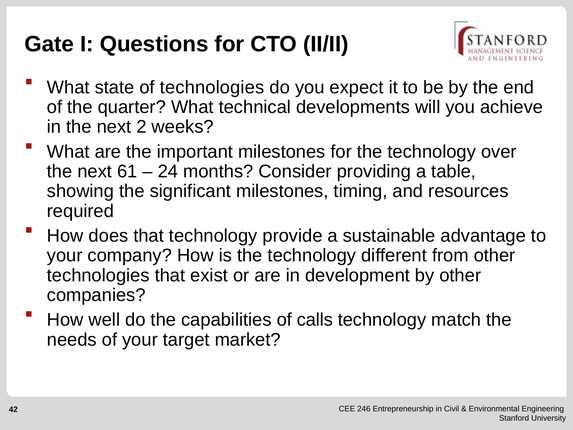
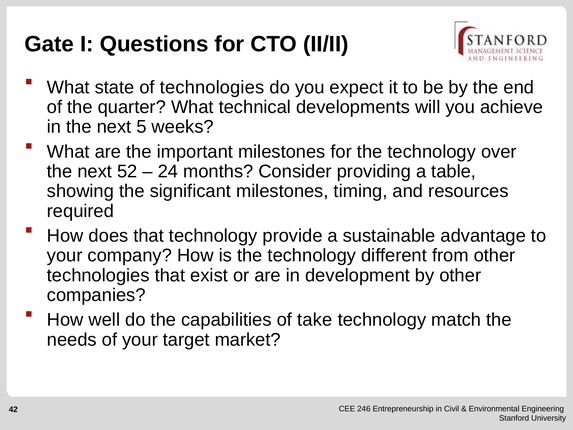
2: 2 -> 5
61: 61 -> 52
calls: calls -> take
